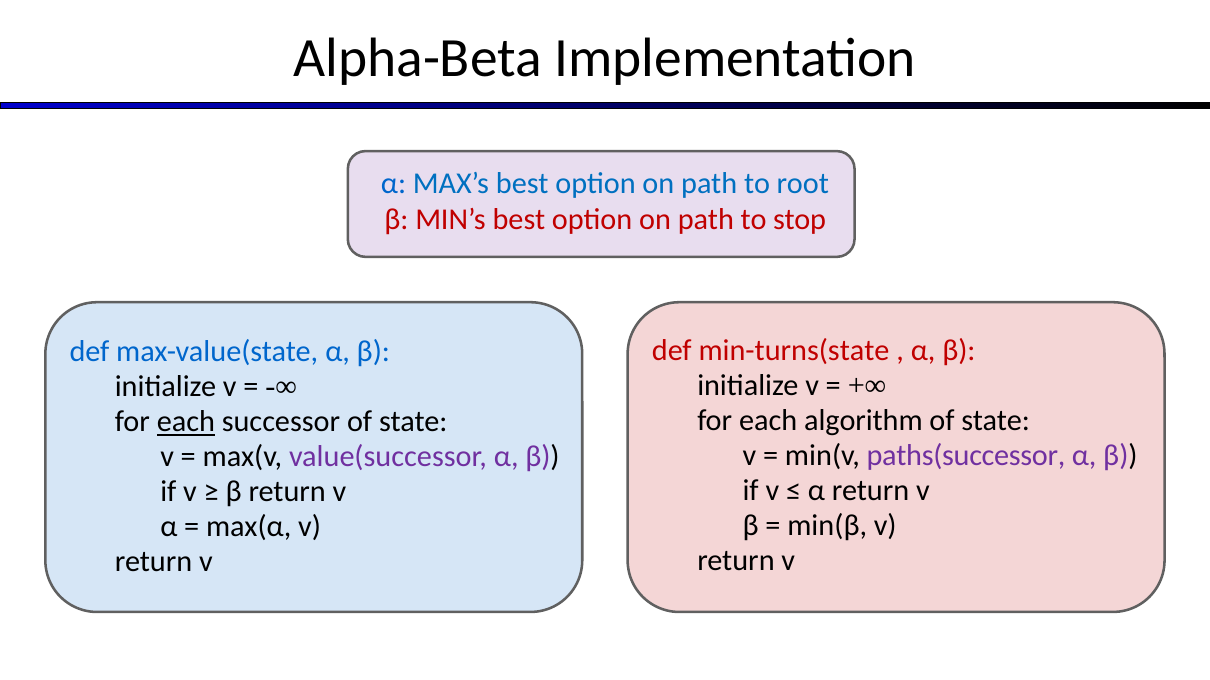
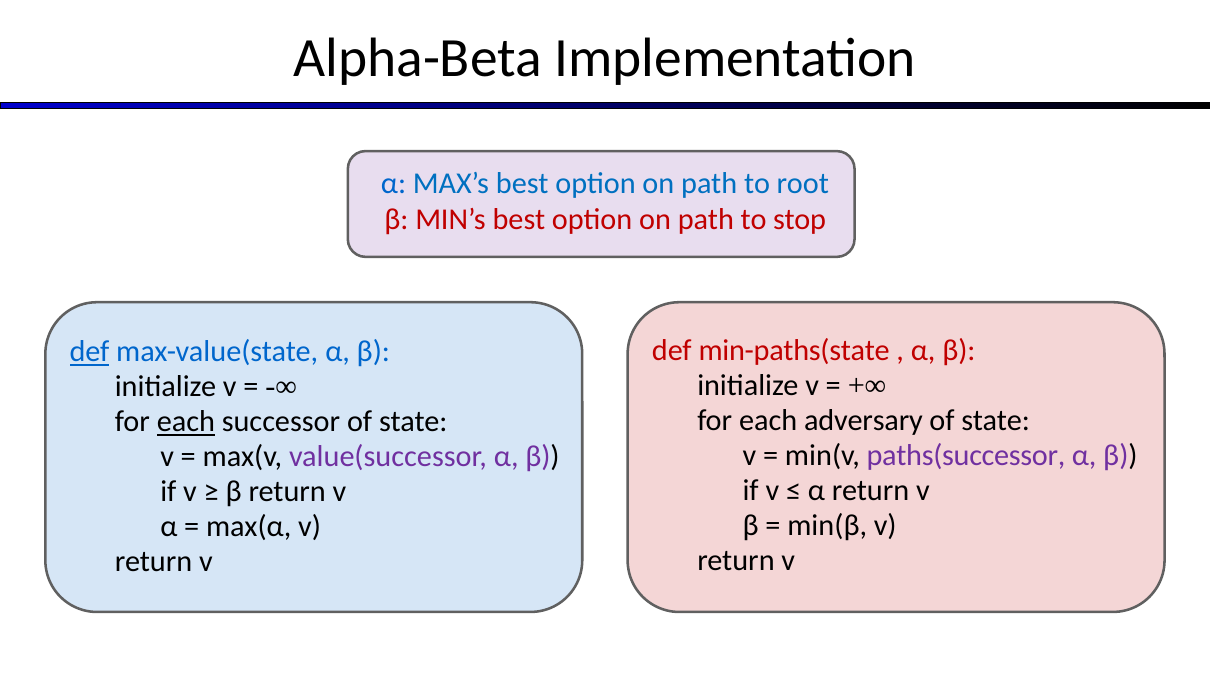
min-turns(state: min-turns(state -> min-paths(state
def at (89, 352) underline: none -> present
algorithm: algorithm -> adversary
